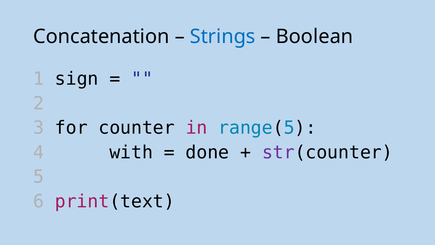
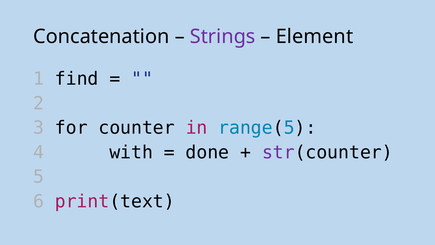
Strings colour: blue -> purple
Boolean: Boolean -> Element
sign: sign -> find
